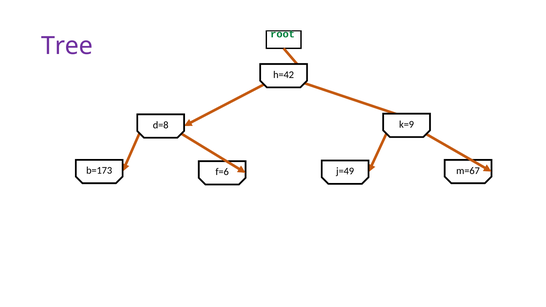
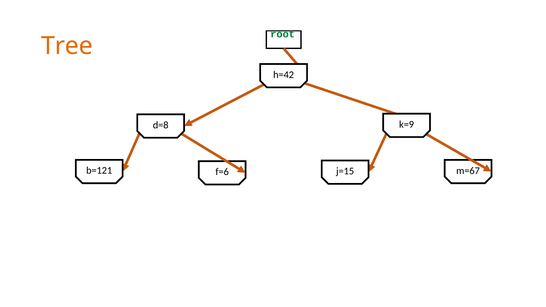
Tree colour: purple -> orange
b=173: b=173 -> b=121
j=49: j=49 -> j=15
